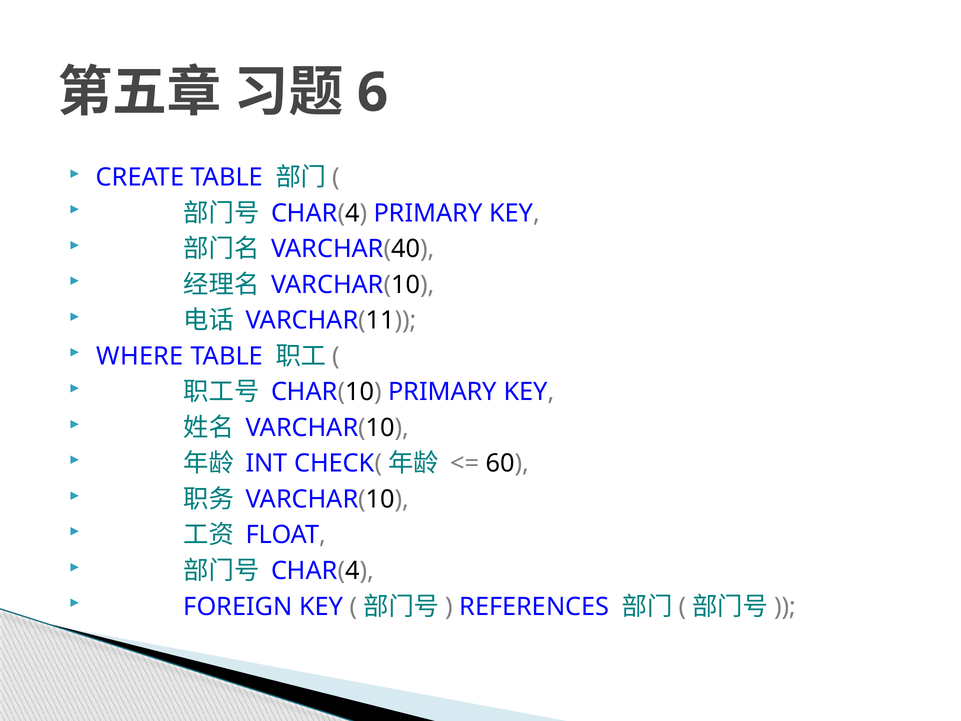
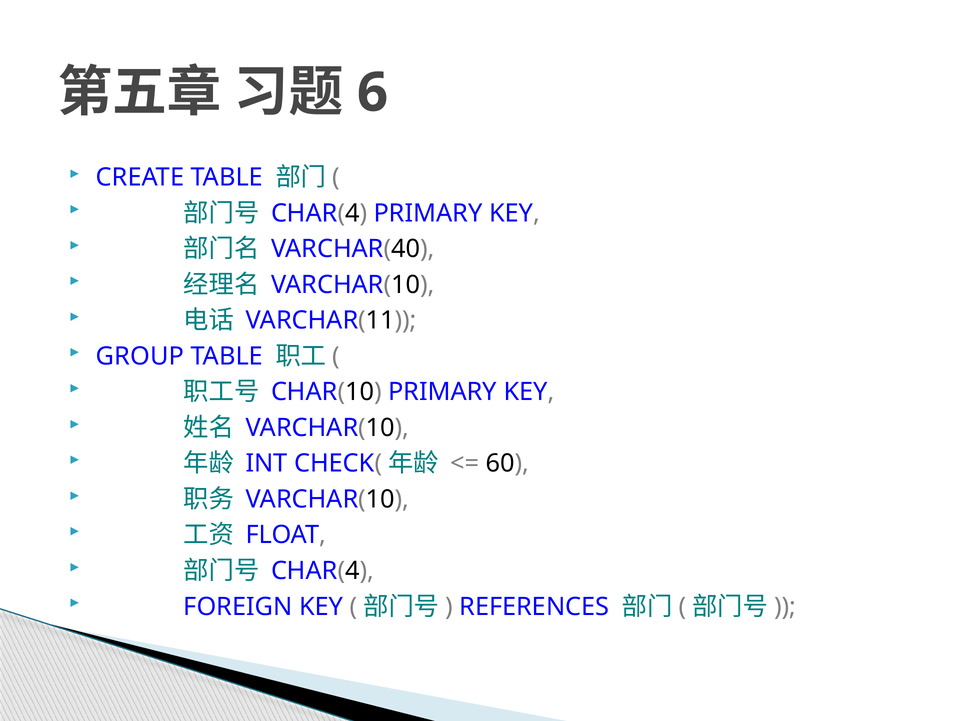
WHERE: WHERE -> GROUP
